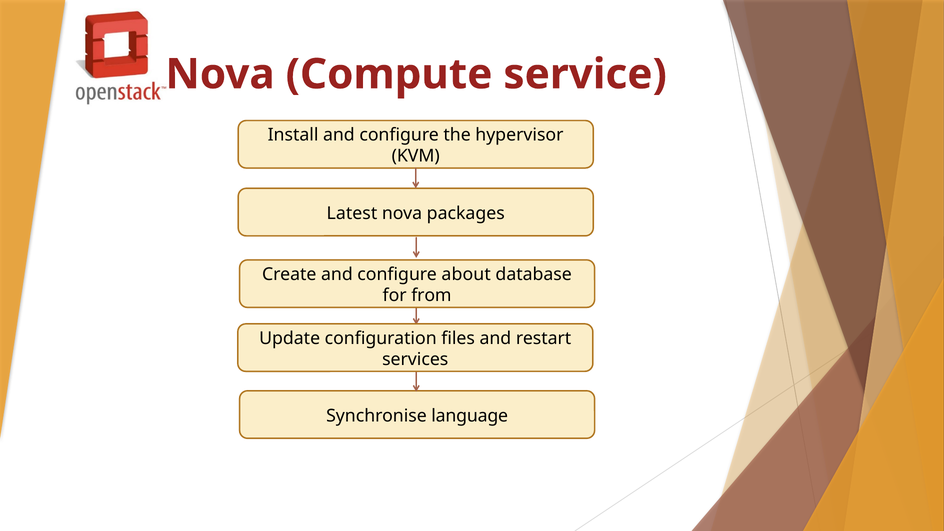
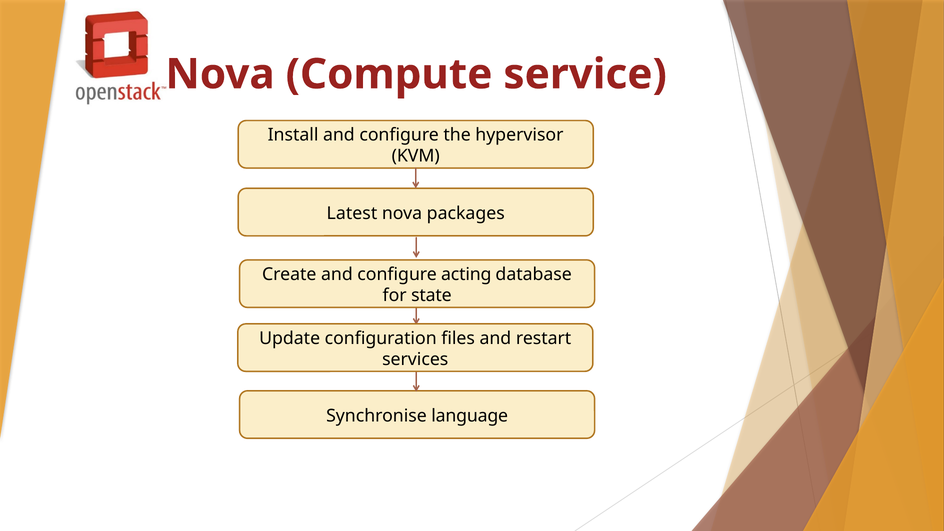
about: about -> acting
from: from -> state
